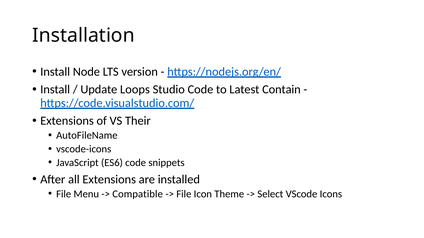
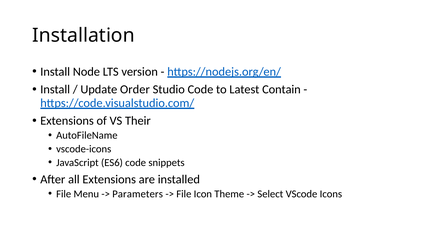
Loops: Loops -> Order
Compatible: Compatible -> Parameters
